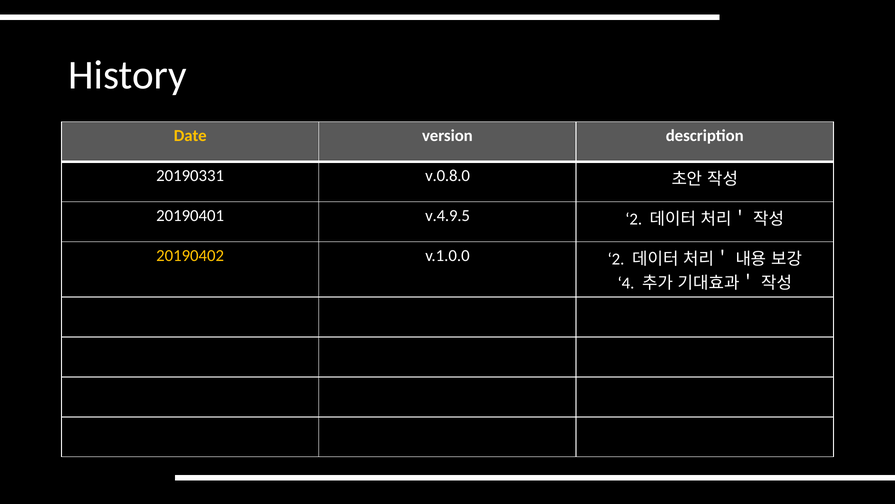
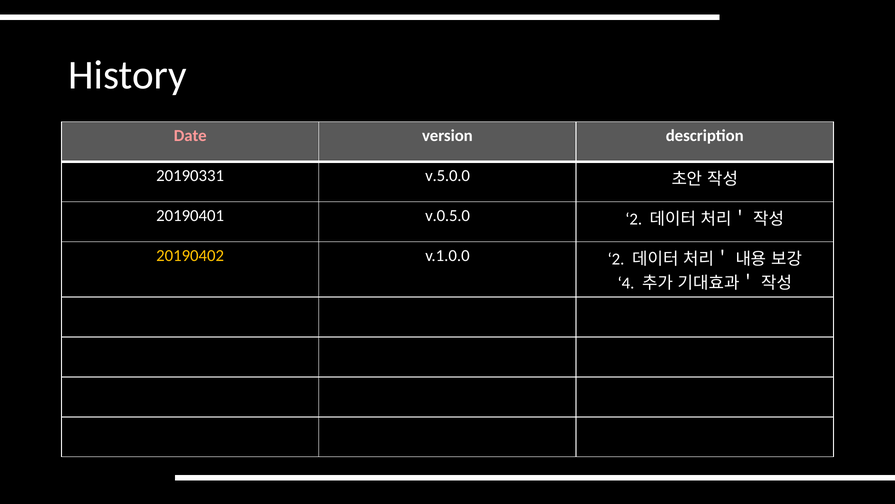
Date colour: yellow -> pink
v.0.8.0: v.0.8.0 -> v.5.0.0
v.4.9.5: v.4.9.5 -> v.0.5.0
